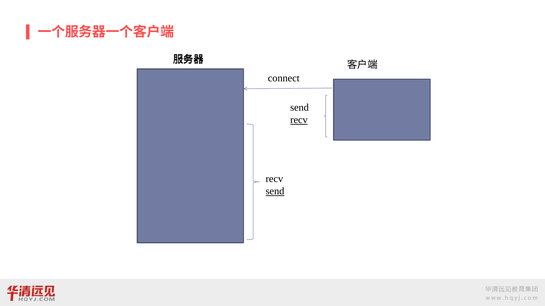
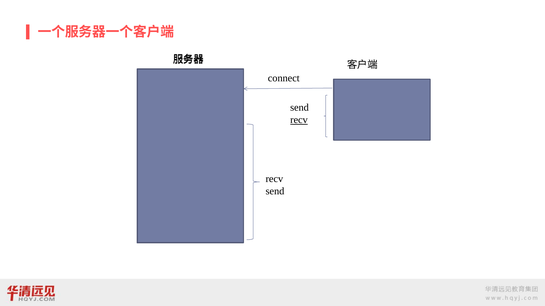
send at (275, 192) underline: present -> none
